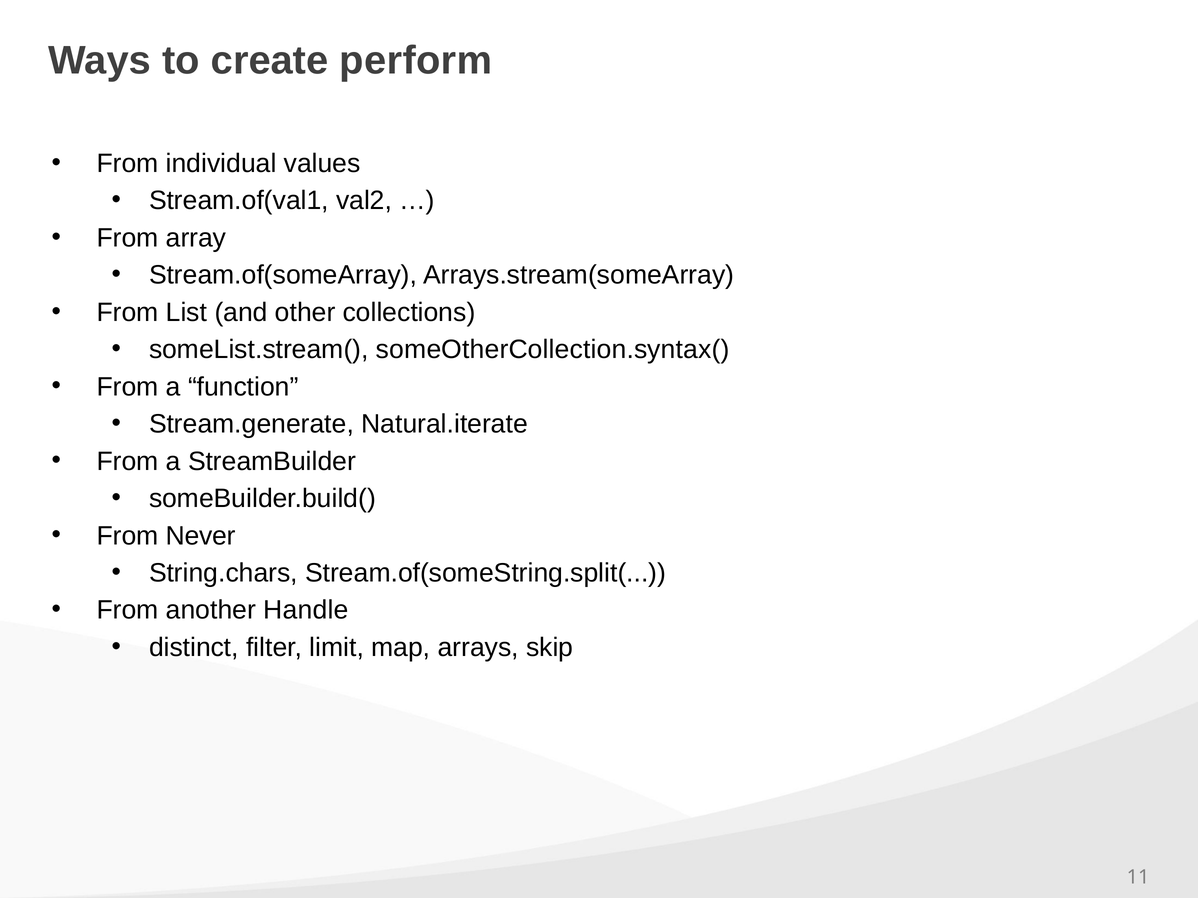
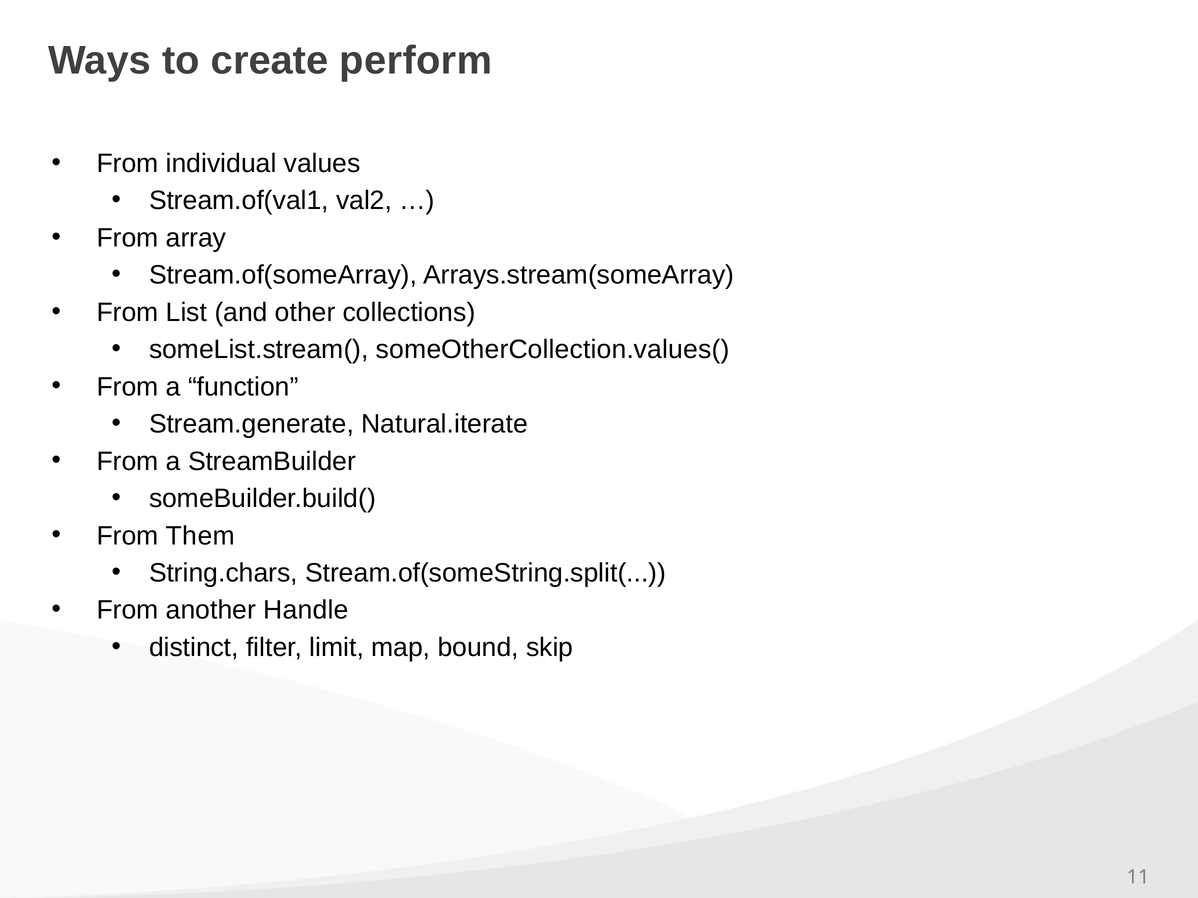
someOtherCollection.syntax(: someOtherCollection.syntax( -> someOtherCollection.values(
Never: Never -> Them
arrays: arrays -> bound
